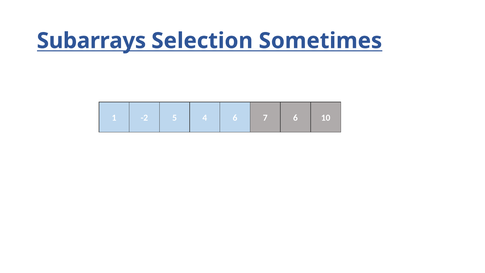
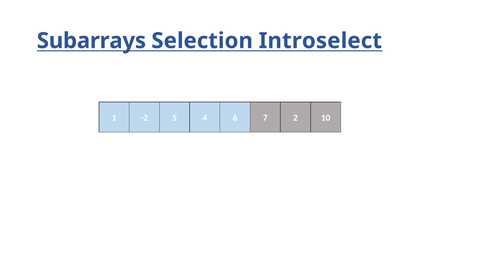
Sometimes: Sometimes -> Introselect
7 6: 6 -> 2
